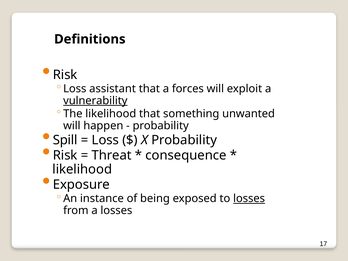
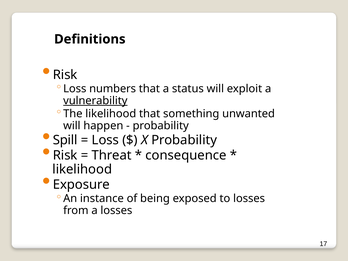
assistant: assistant -> numbers
forces: forces -> status
losses at (249, 199) underline: present -> none
